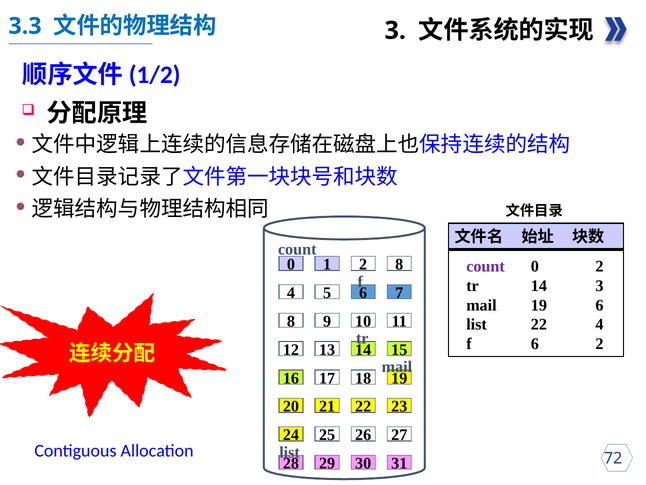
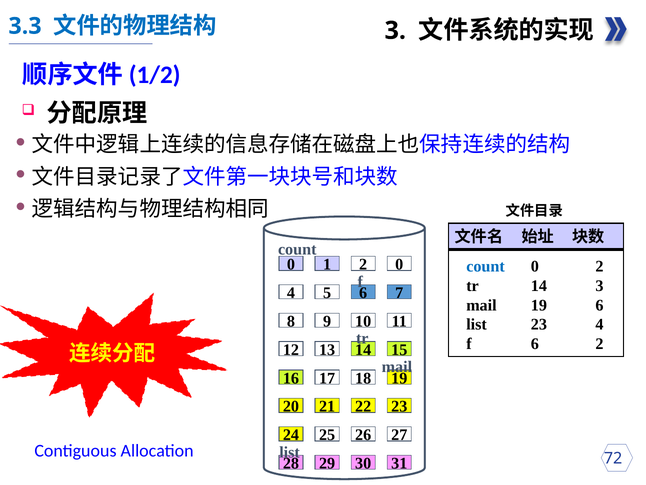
2 8: 8 -> 0
count at (486, 266) colour: purple -> blue
list 22: 22 -> 23
